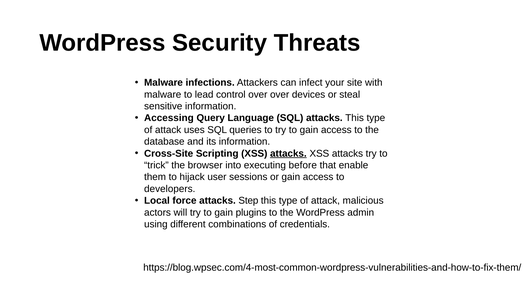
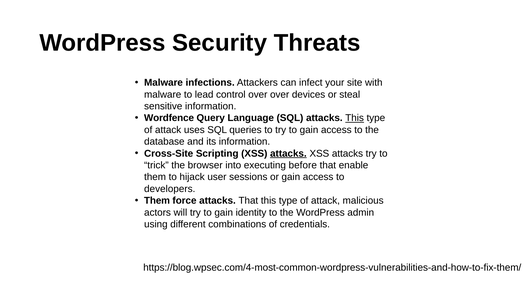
Accessing: Accessing -> Wordfence
This at (355, 118) underline: none -> present
Local at (157, 200): Local -> Them
attacks Step: Step -> That
plugins: plugins -> identity
